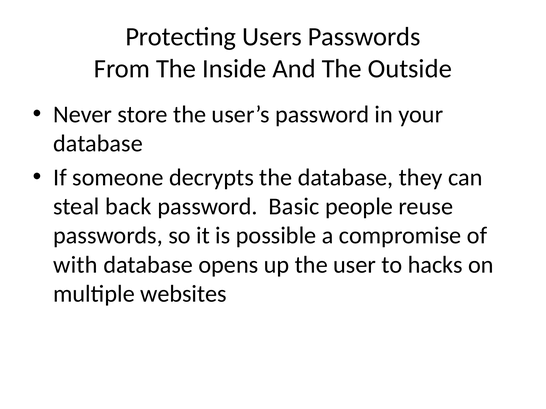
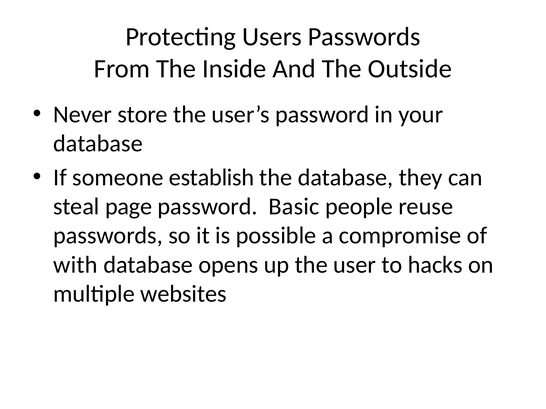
decrypts: decrypts -> establish
back: back -> page
